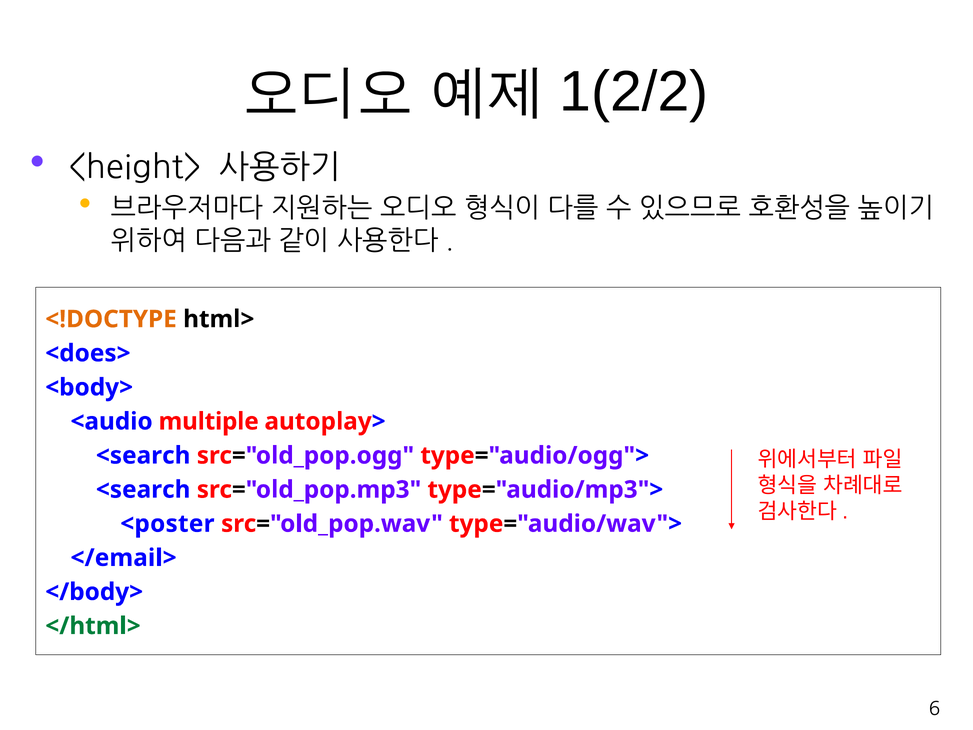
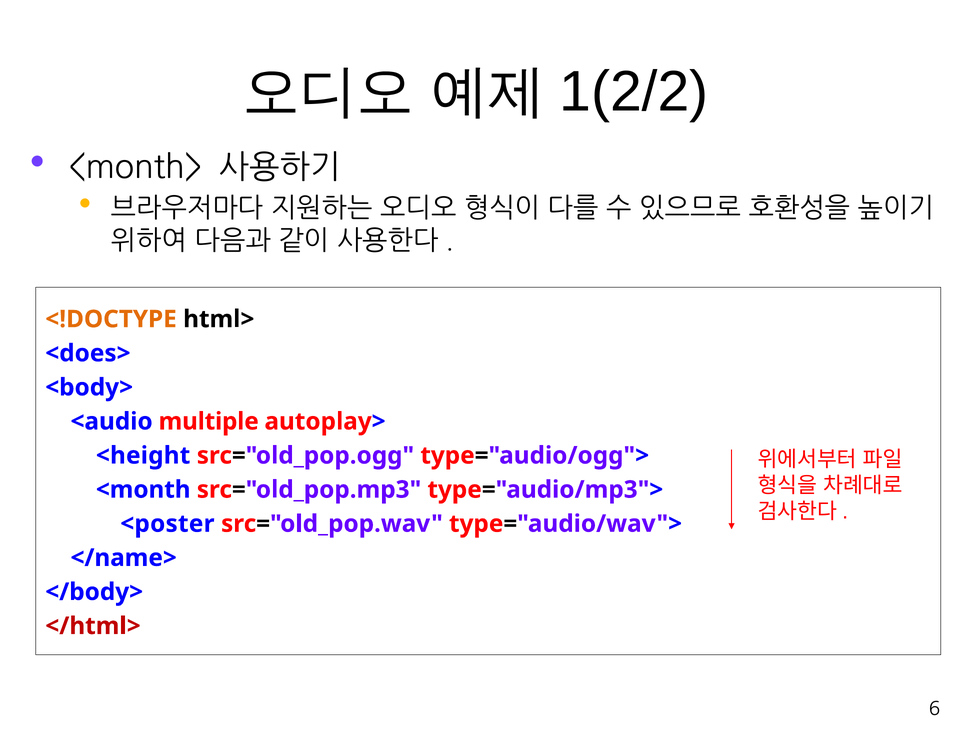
<height>: <height> -> <month>
<search at (143, 455): <search -> <height
<search at (143, 490): <search -> <month
</email>: </email> -> </name>
</html> colour: green -> red
